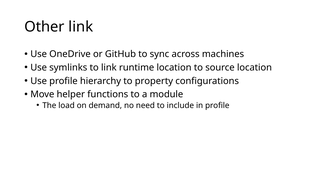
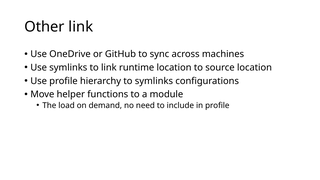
to property: property -> symlinks
